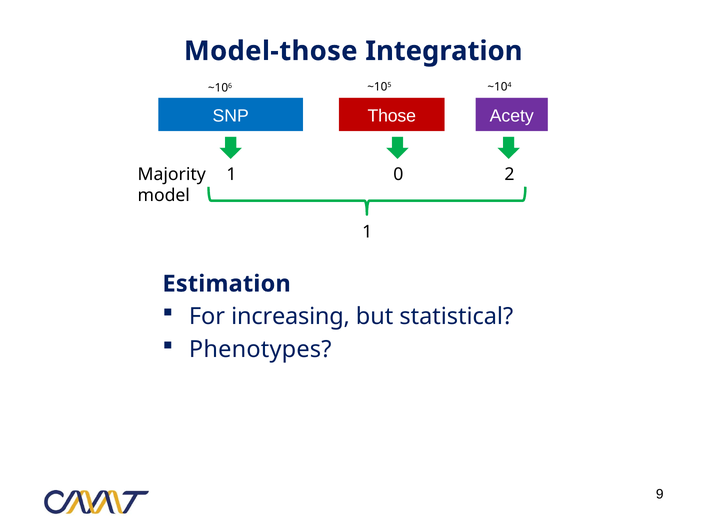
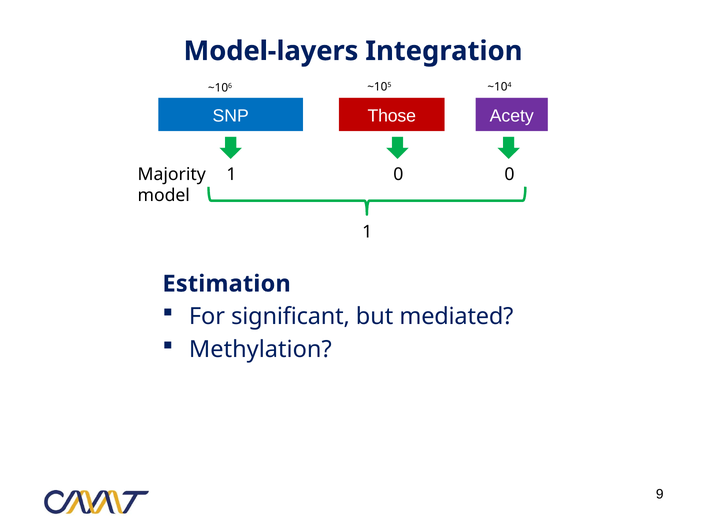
Model-those: Model-those -> Model-layers
0 2: 2 -> 0
increasing: increasing -> significant
statistical: statistical -> mediated
Phenotypes: Phenotypes -> Methylation
